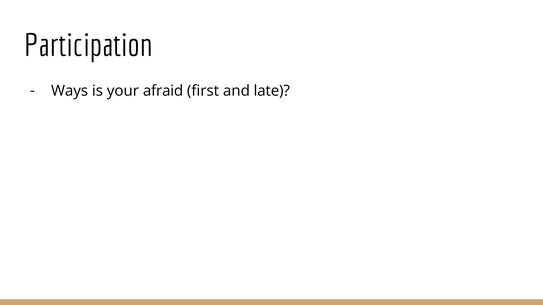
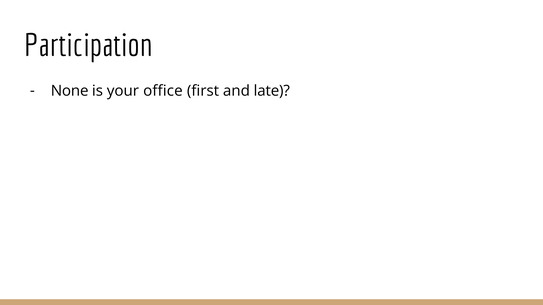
Ways: Ways -> None
afraid: afraid -> office
